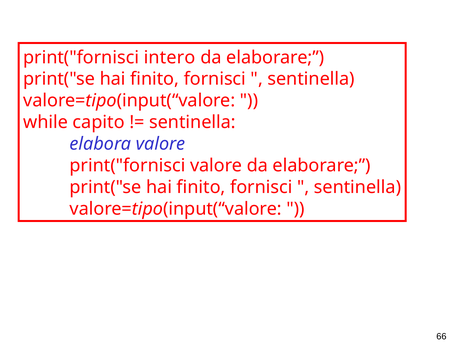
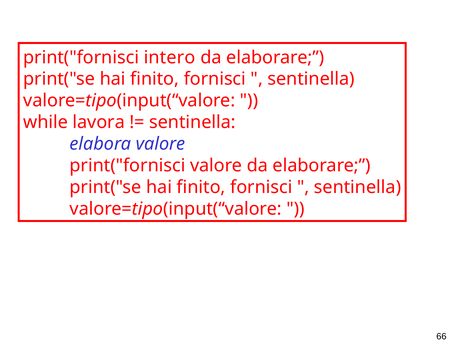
capito: capito -> lavora
